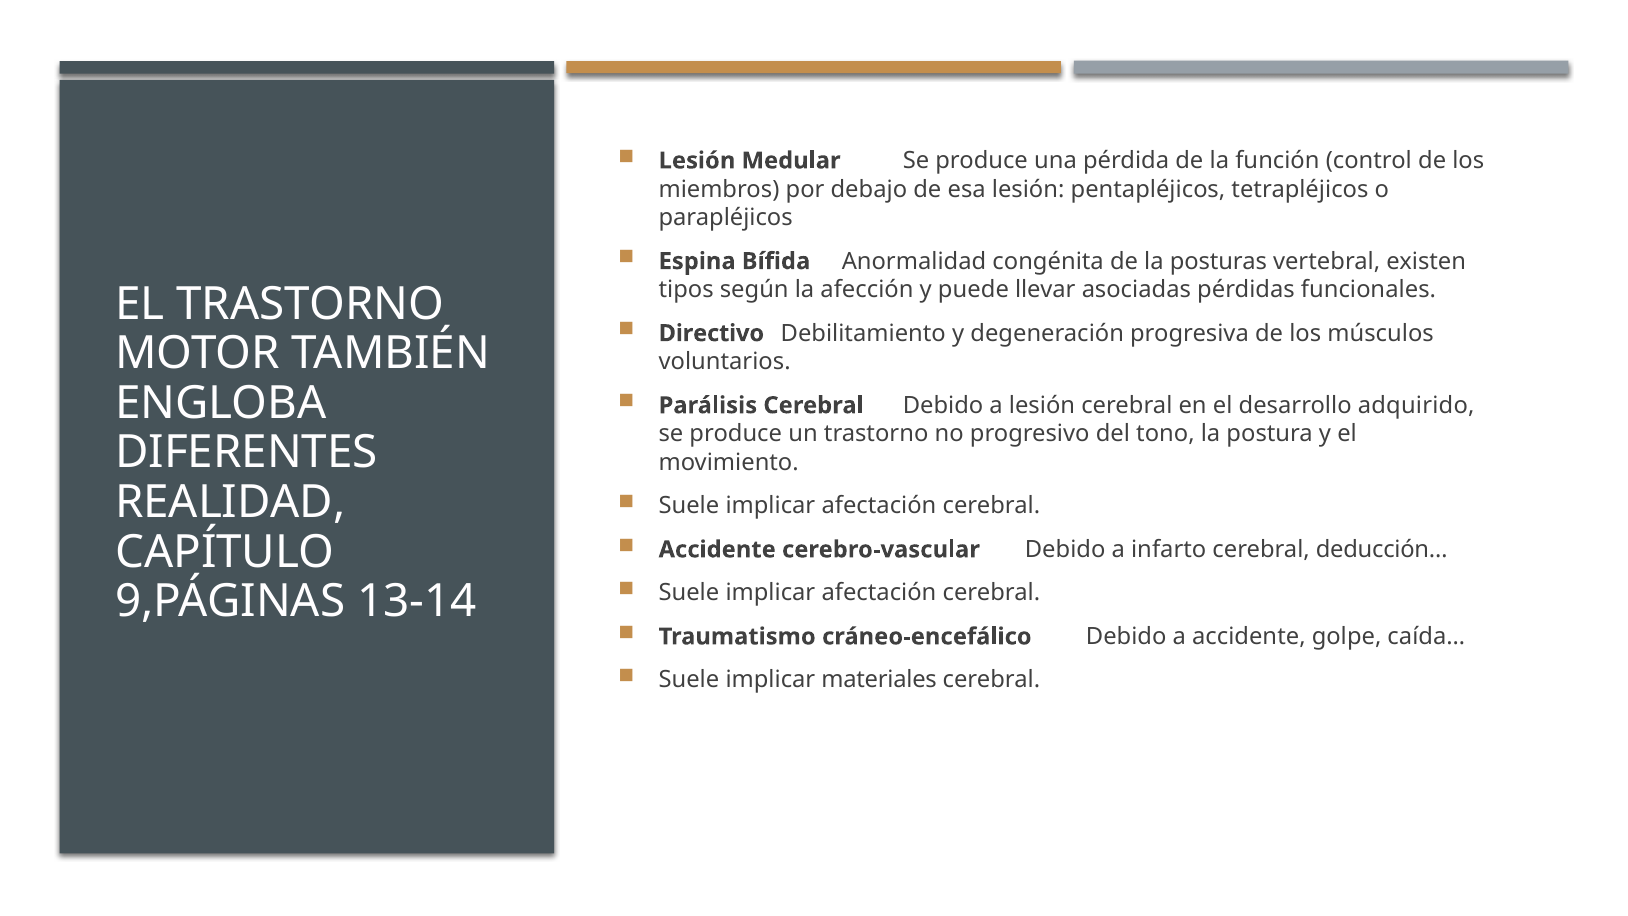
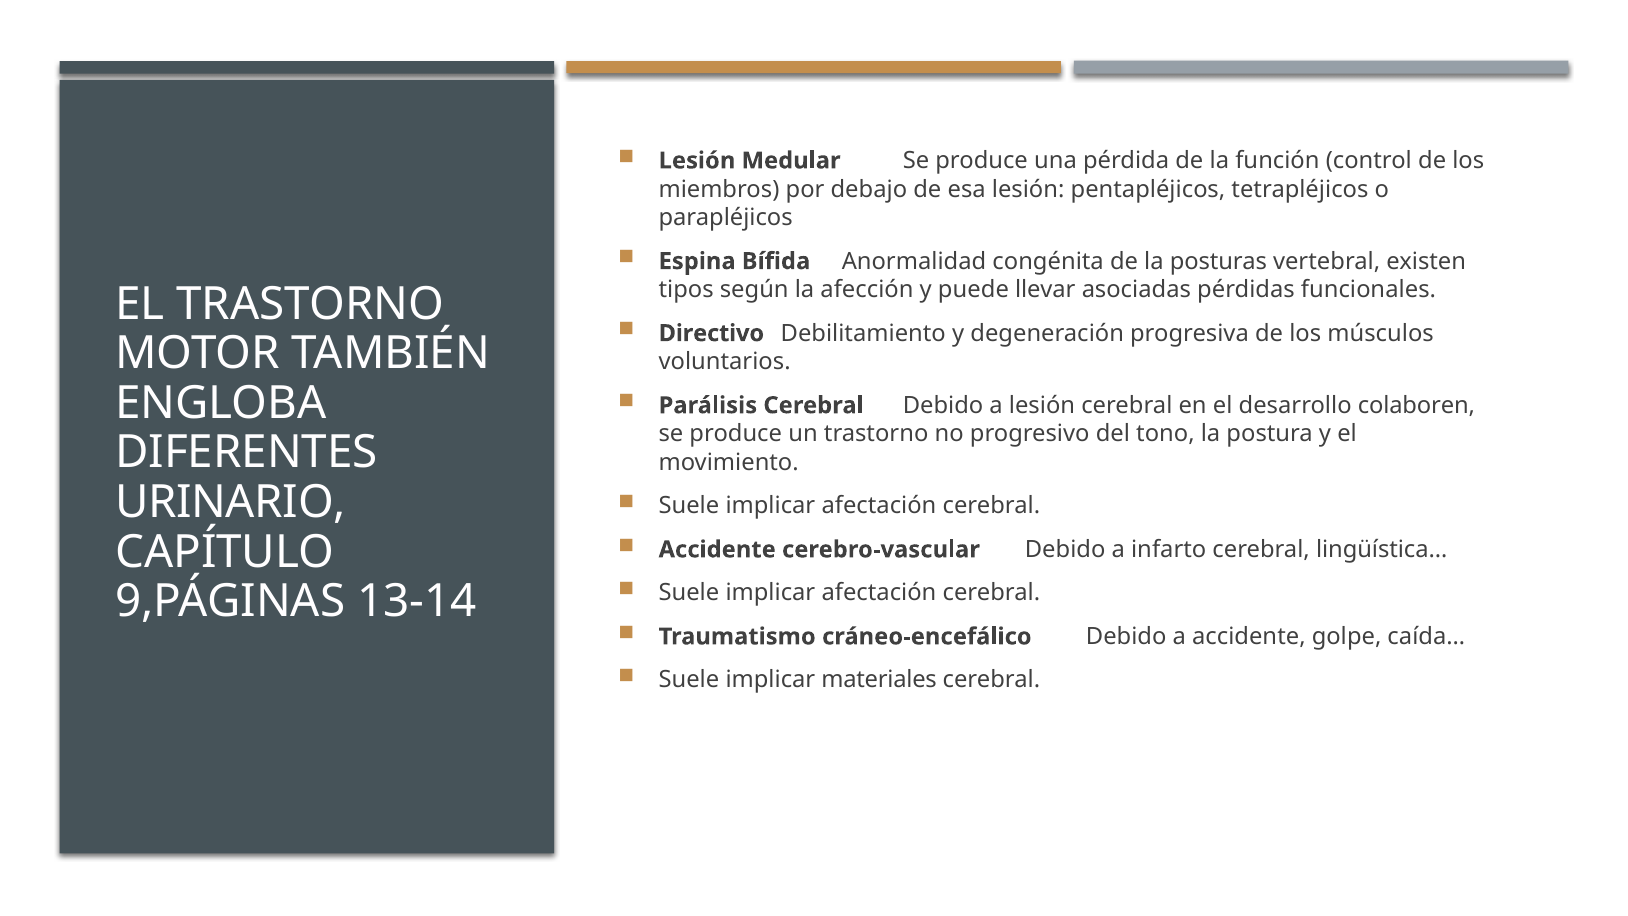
adquirido: adquirido -> colaboren
REALIDAD: REALIDAD -> URINARIO
deducción…: deducción… -> lingüística…
